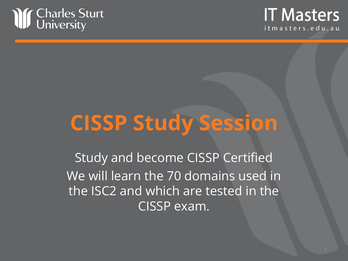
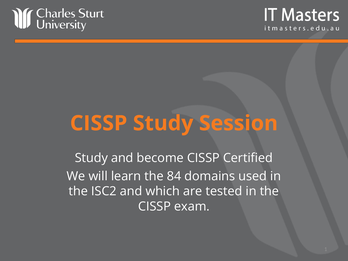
70: 70 -> 84
